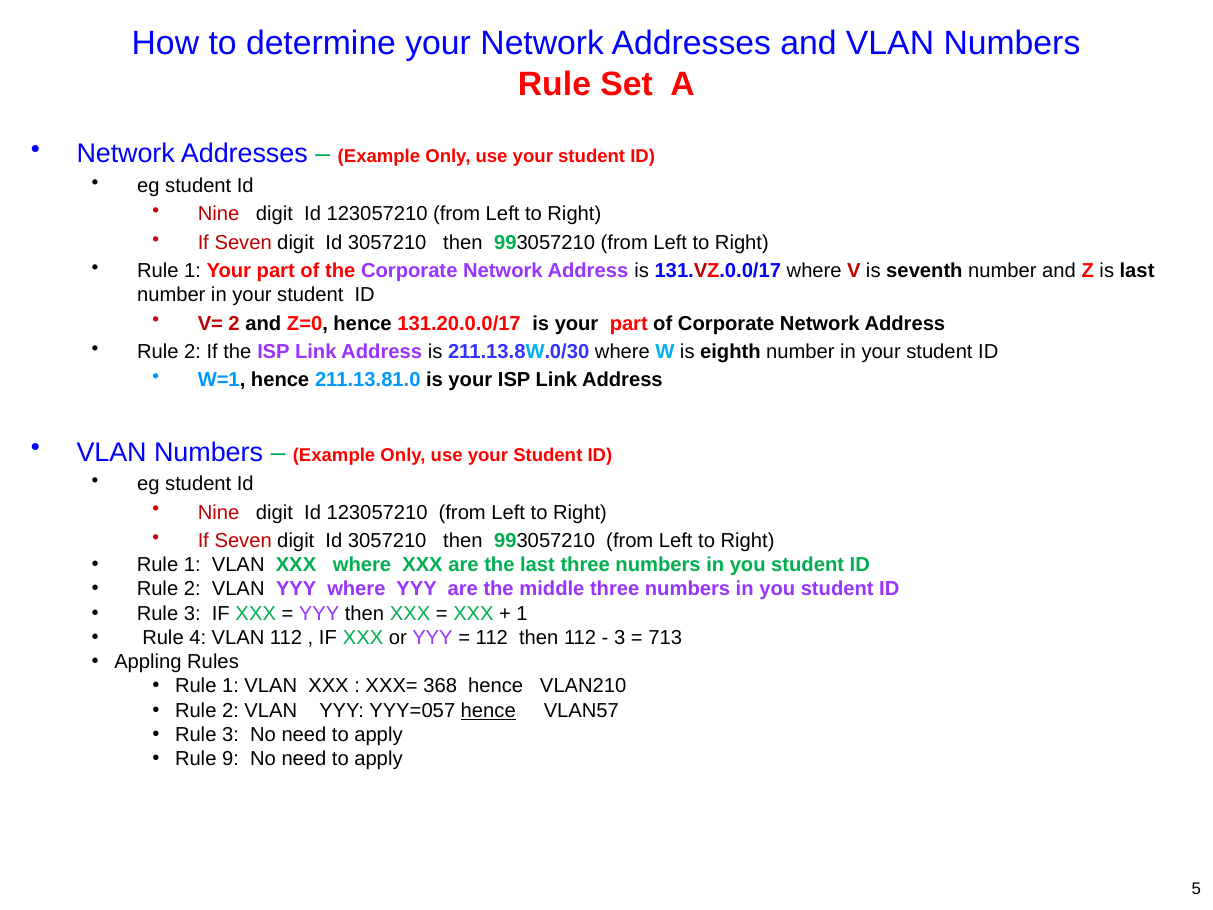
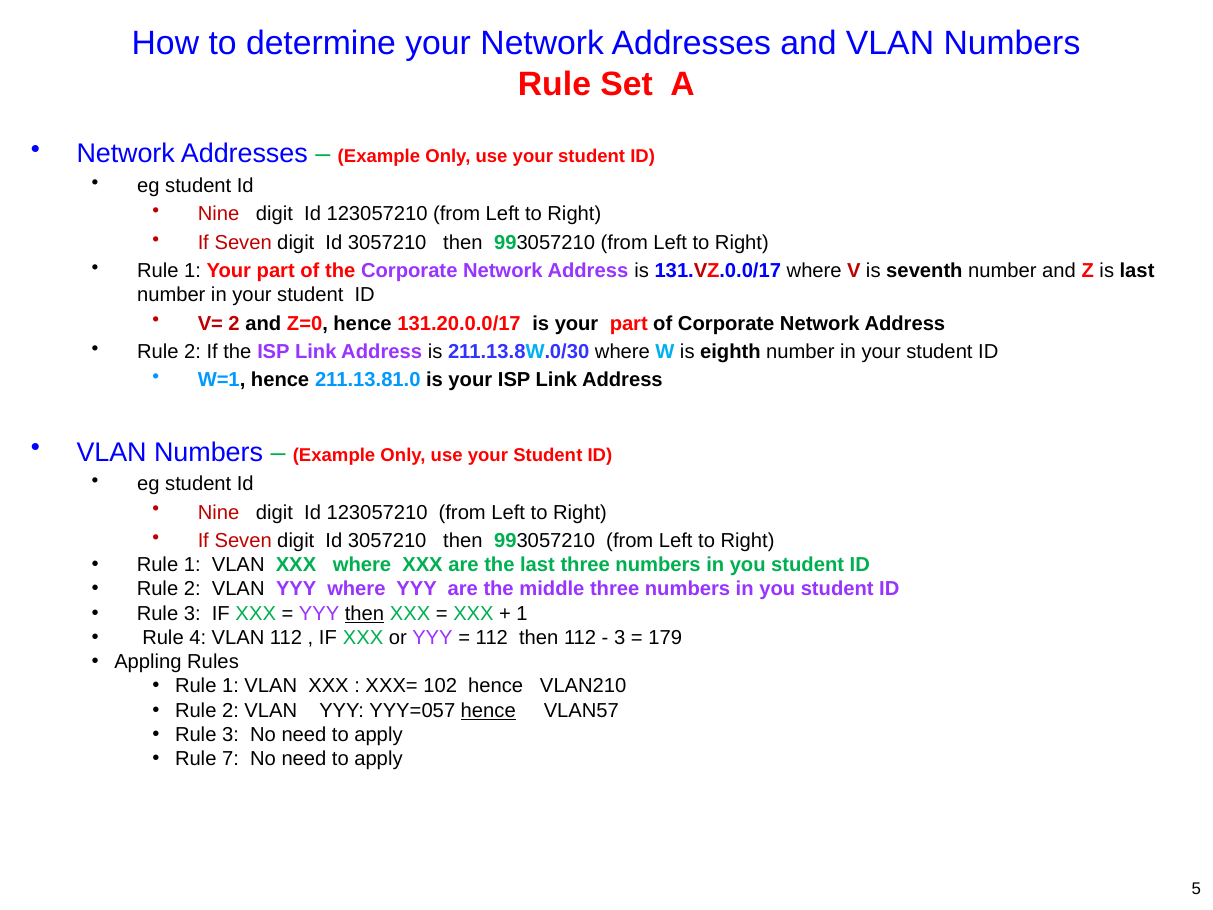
then at (365, 613) underline: none -> present
713: 713 -> 179
368: 368 -> 102
9: 9 -> 7
